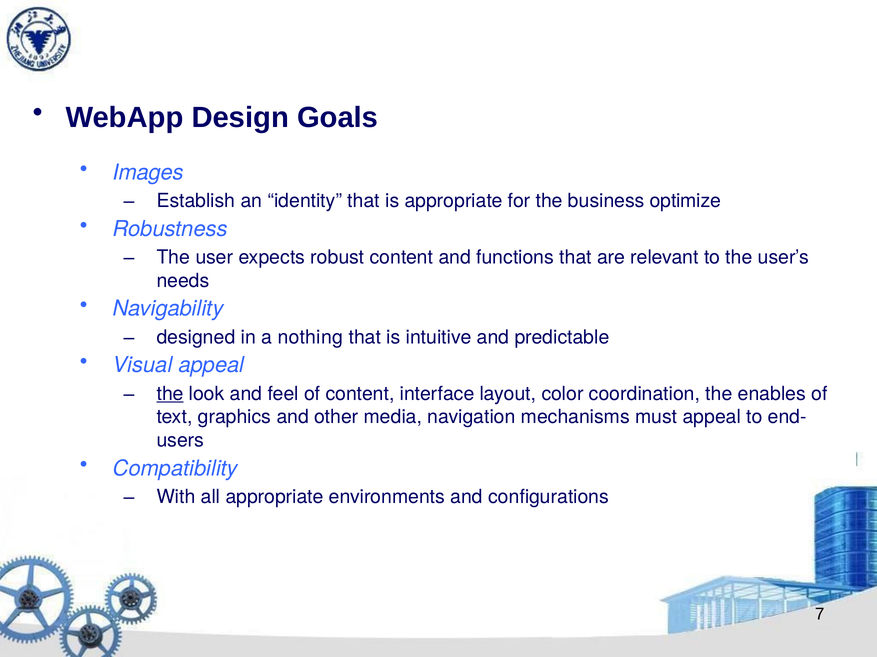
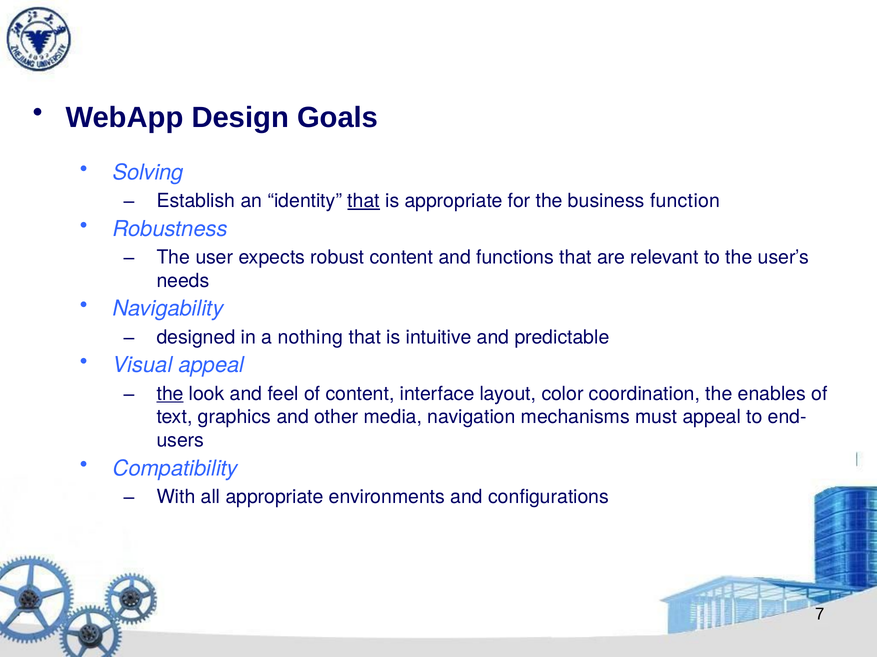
Images: Images -> Solving
that at (364, 201) underline: none -> present
optimize: optimize -> function
